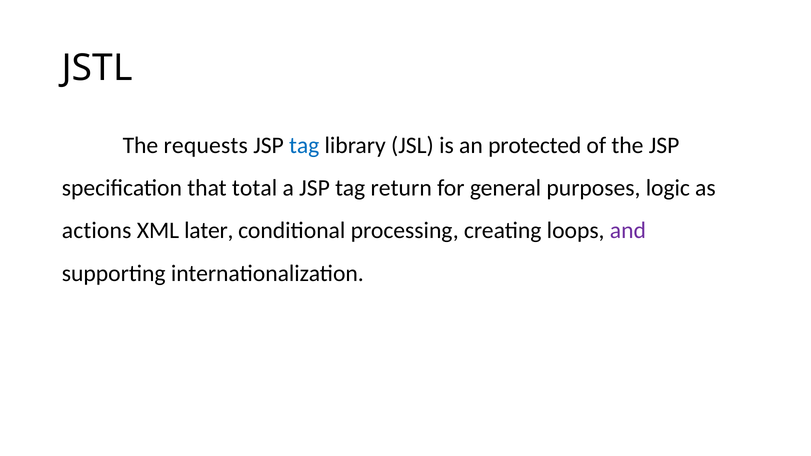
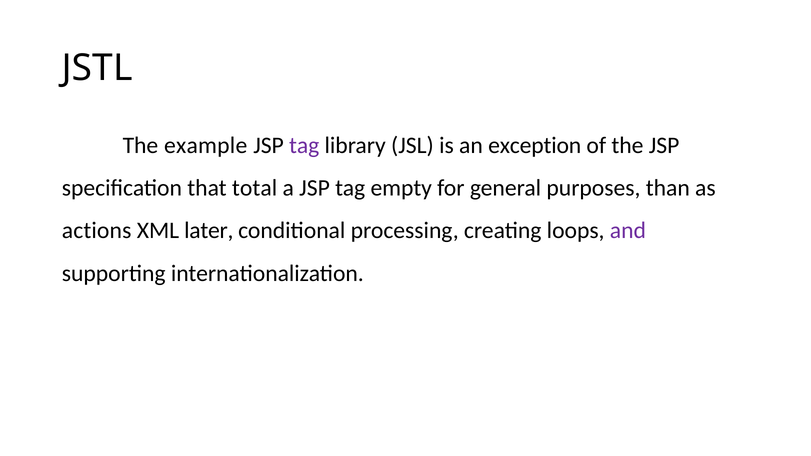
requests: requests -> example
tag at (304, 146) colour: blue -> purple
protected: protected -> exception
return: return -> empty
logic: logic -> than
